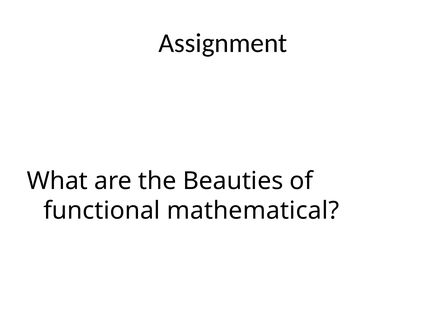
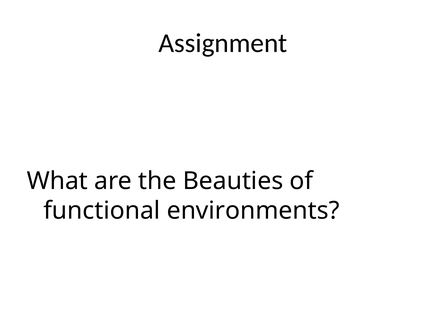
mathematical: mathematical -> environments
